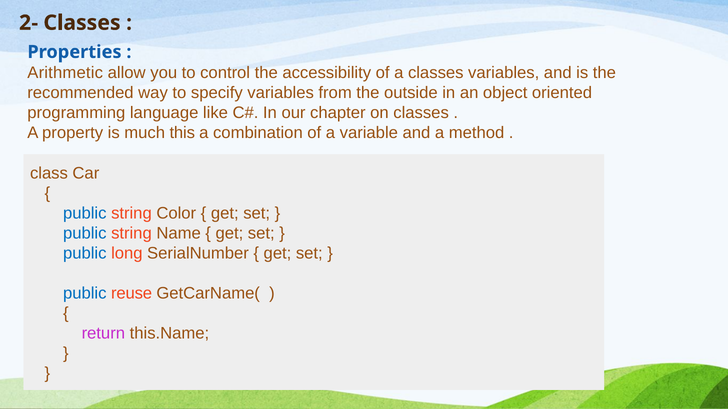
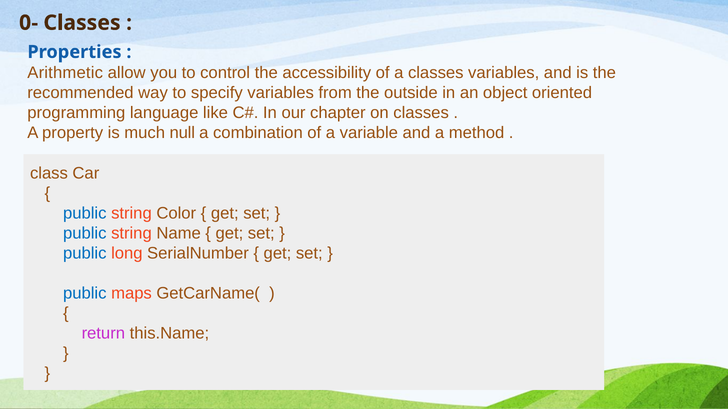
2-: 2- -> 0-
this: this -> null
reuse: reuse -> maps
